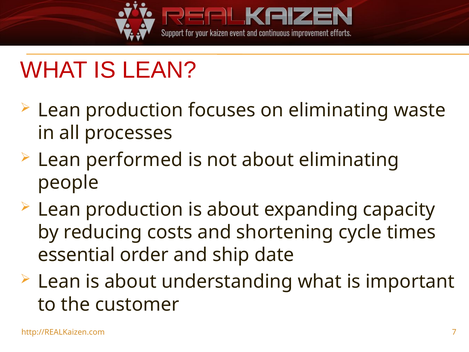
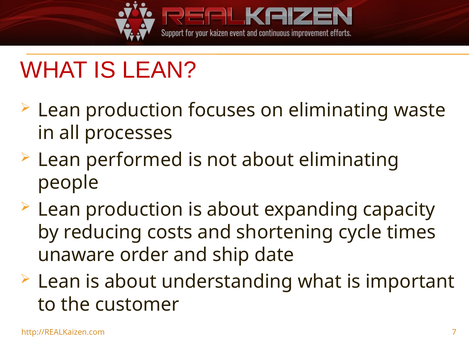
essential: essential -> unaware
